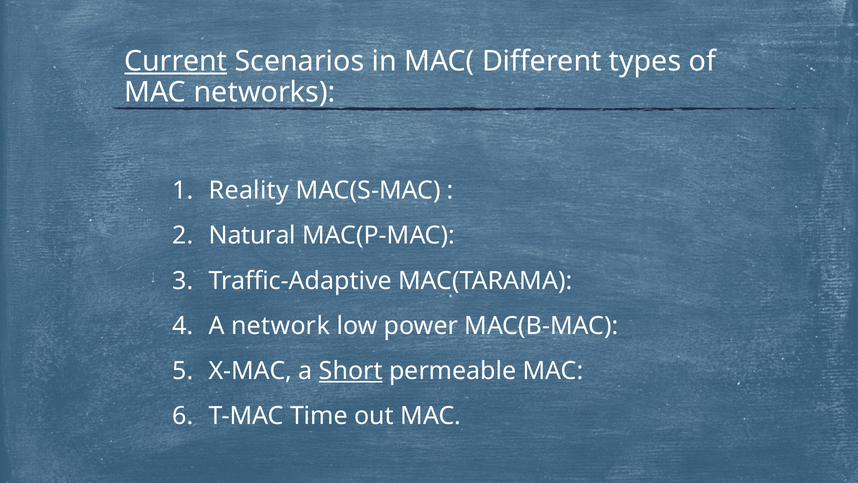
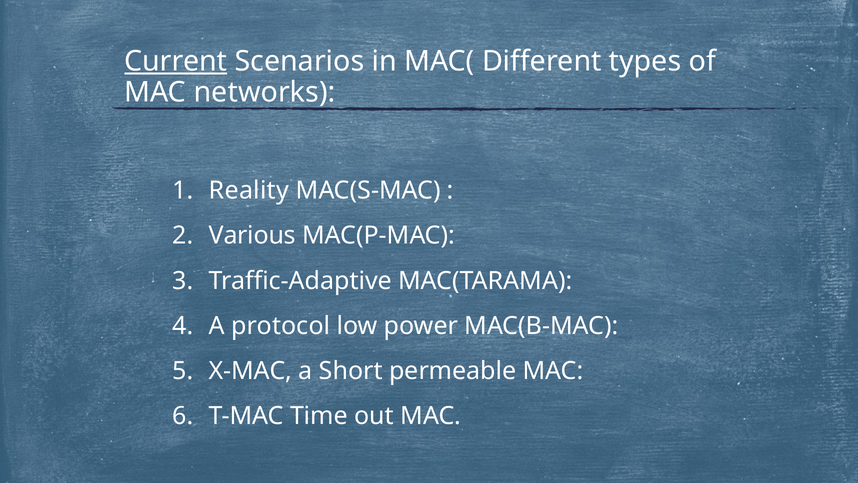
Natural: Natural -> Various
network: network -> protocol
Short underline: present -> none
